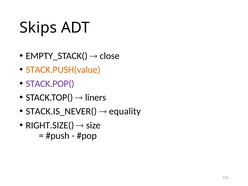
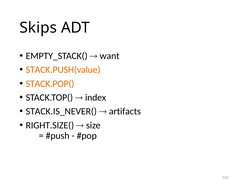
close: close -> want
STACK.POP( colour: purple -> orange
liners: liners -> index
equality: equality -> artifacts
